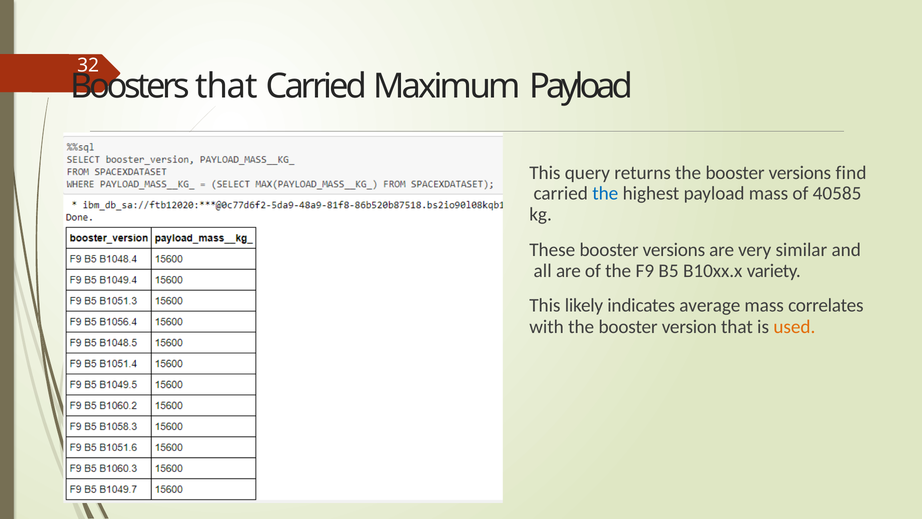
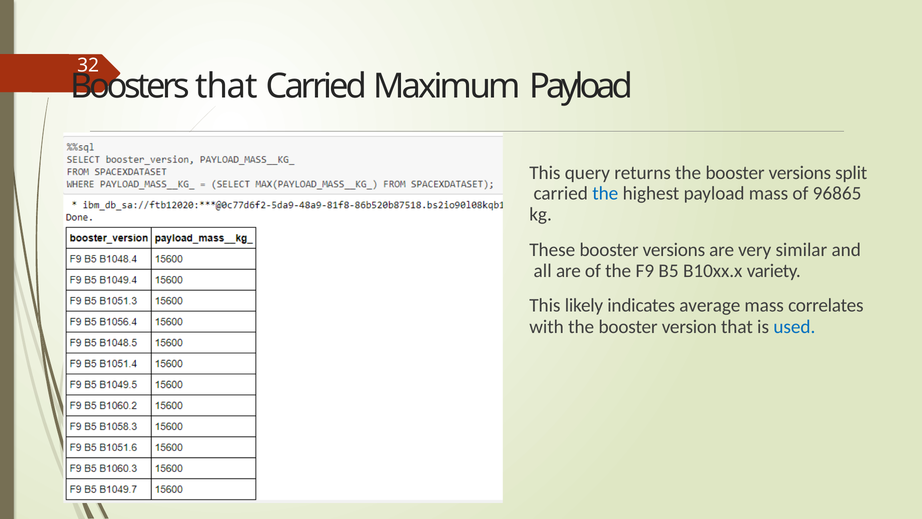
find: find -> split
40585: 40585 -> 96865
used colour: orange -> blue
